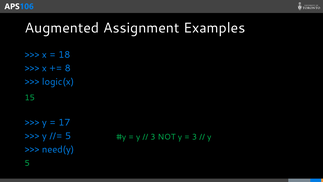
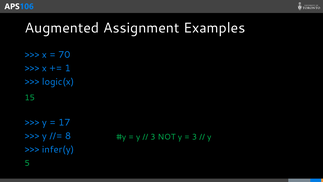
18: 18 -> 70
8: 8 -> 1
5 at (68, 136): 5 -> 8
need(y: need(y -> infer(y
